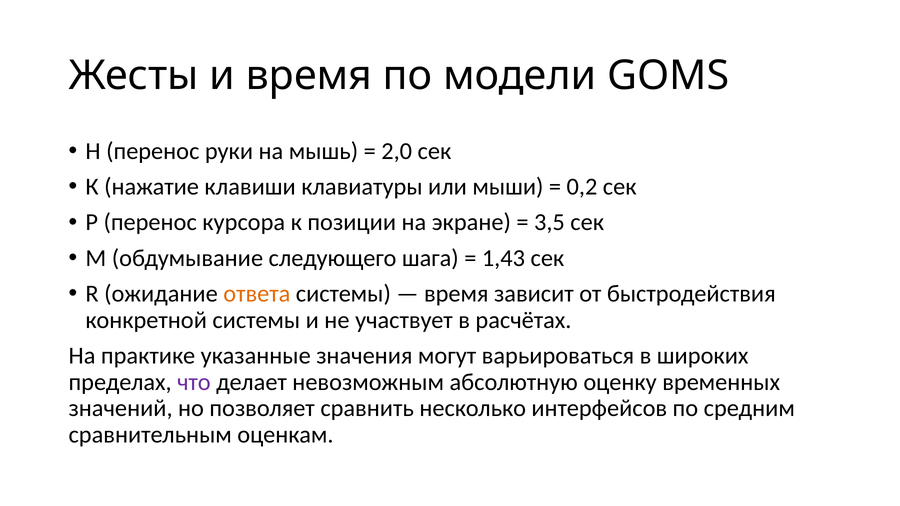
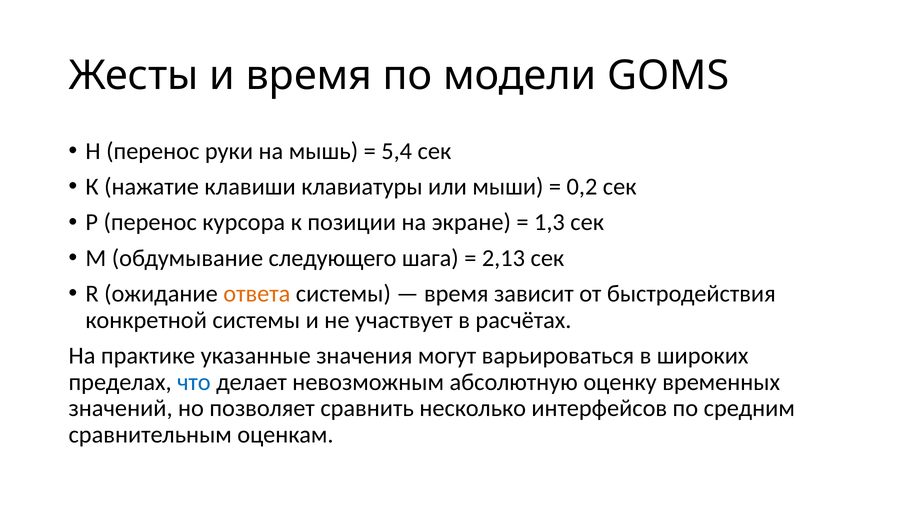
2,0: 2,0 -> 5,4
3,5: 3,5 -> 1,3
1,43: 1,43 -> 2,13
что colour: purple -> blue
